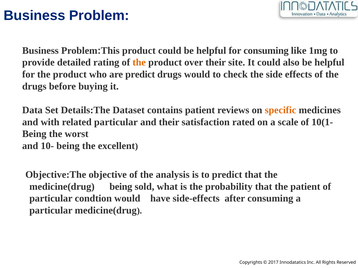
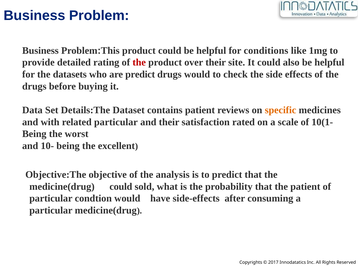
for consuming: consuming -> conditions
the at (139, 63) colour: orange -> red
for the product: product -> datasets
medicine(drug being: being -> could
